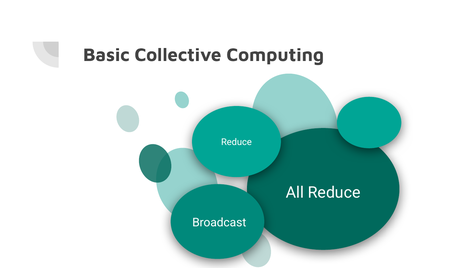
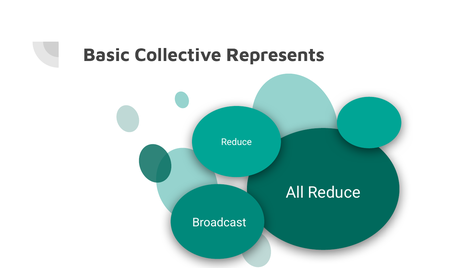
Computing: Computing -> Represents
